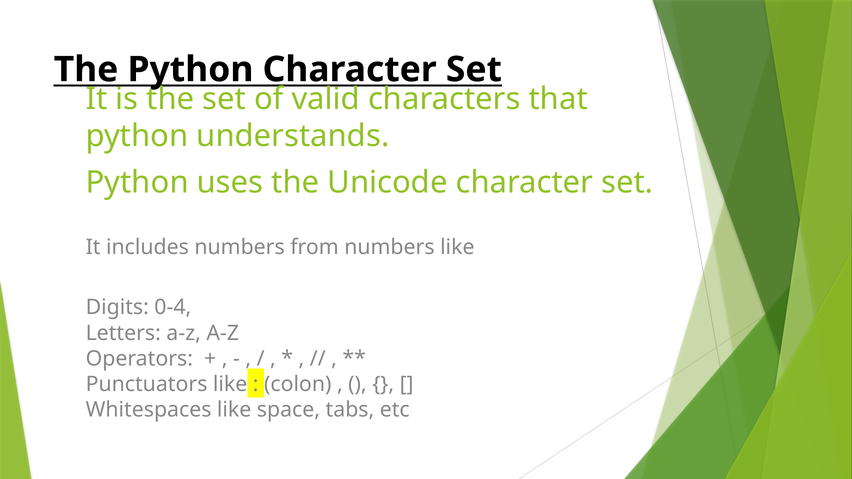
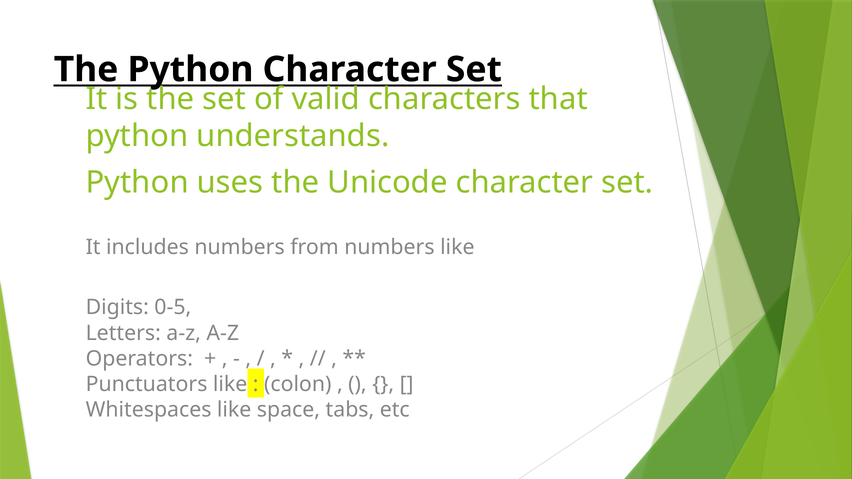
0-4: 0-4 -> 0-5
